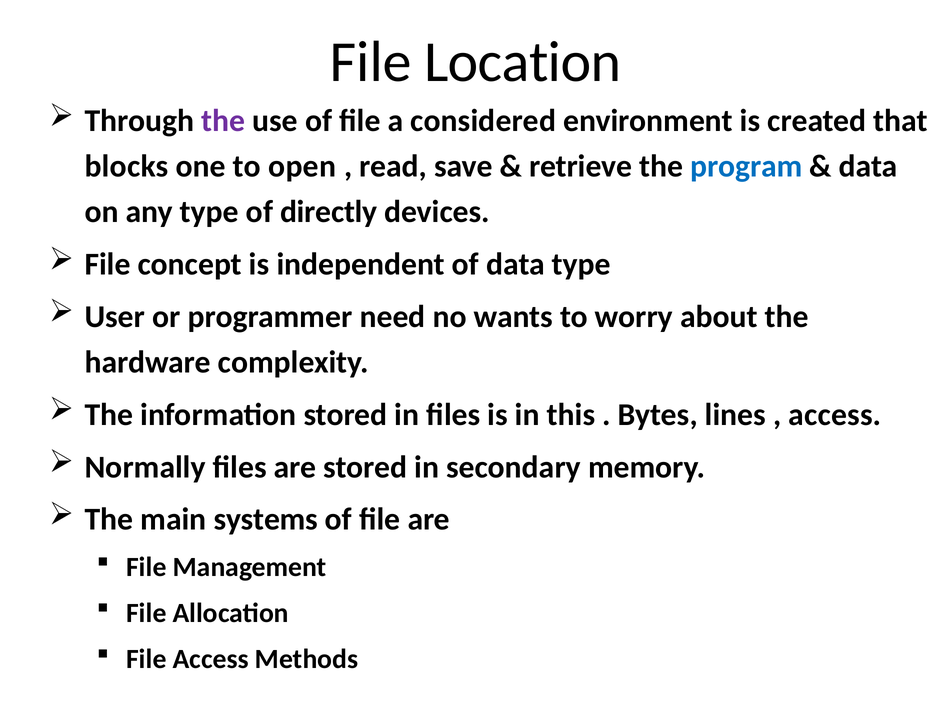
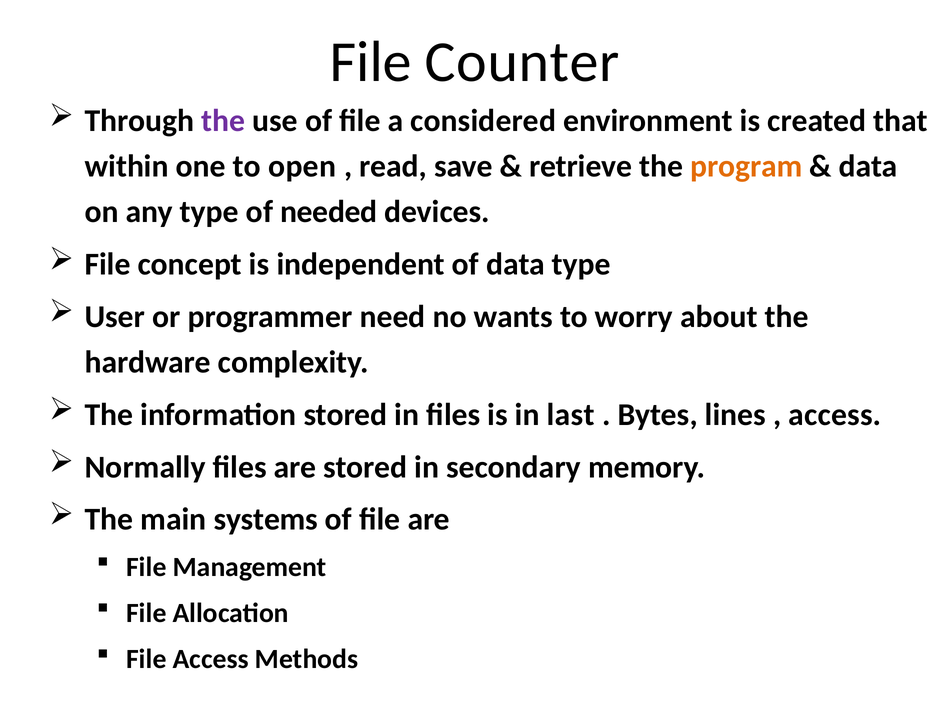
Location: Location -> Counter
blocks: blocks -> within
program colour: blue -> orange
directly: directly -> needed
this: this -> last
